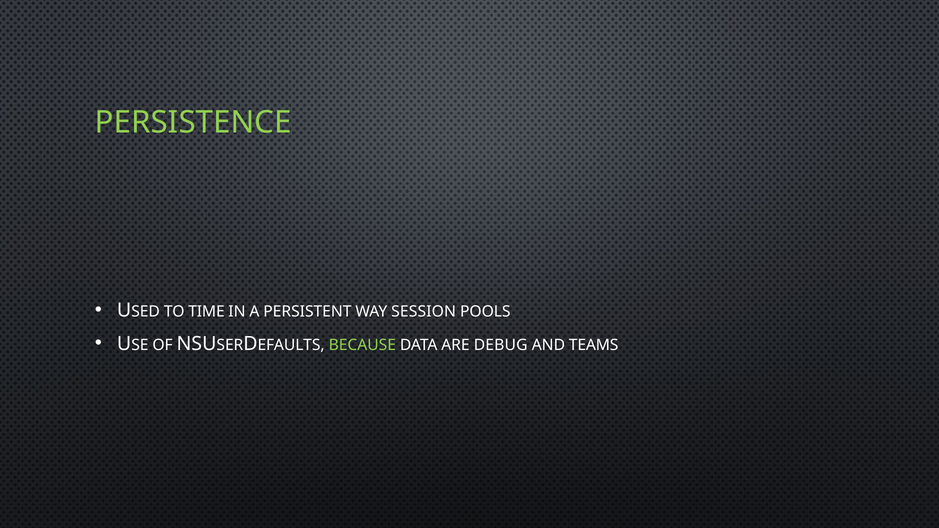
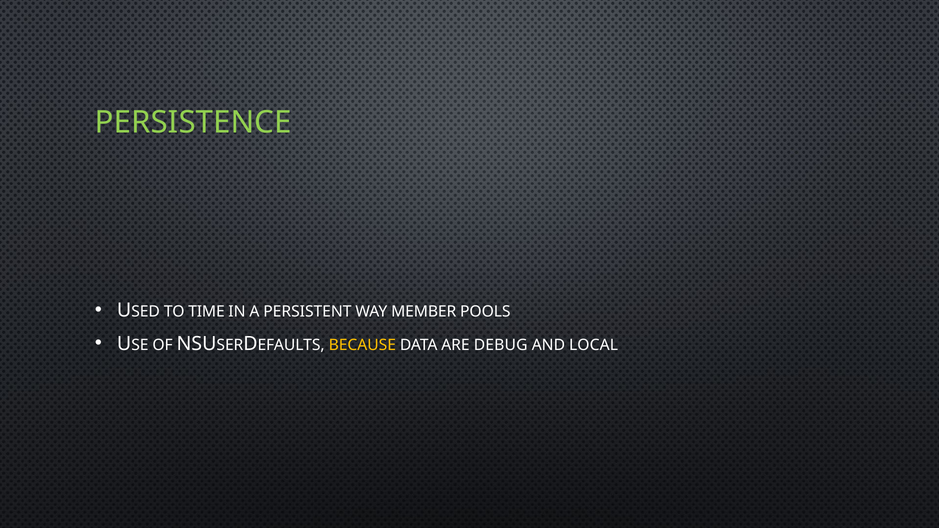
SESSION: SESSION -> MEMBER
BECAUSE colour: light green -> yellow
TEAMS: TEAMS -> LOCAL
